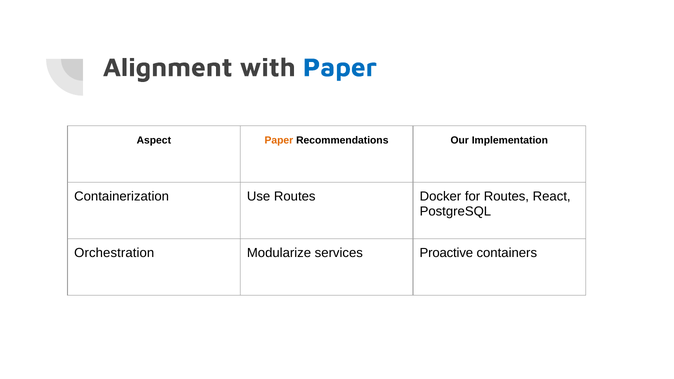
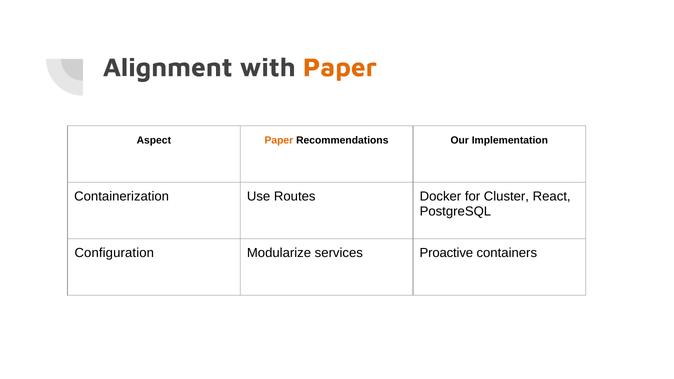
Paper at (340, 68) colour: blue -> orange
for Routes: Routes -> Cluster
Orchestration: Orchestration -> Configuration
